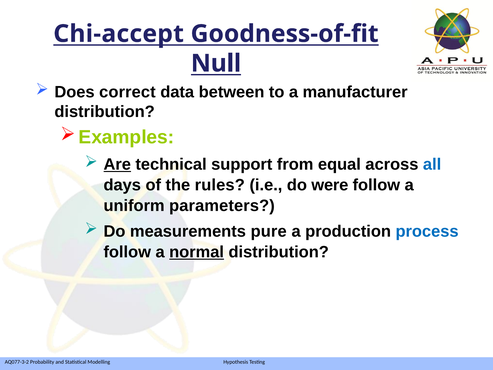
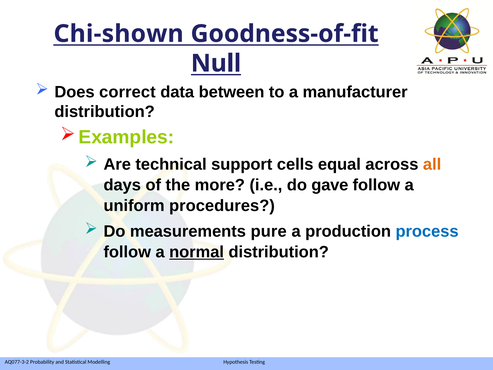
Chi-accept: Chi-accept -> Chi-shown
Are underline: present -> none
from: from -> cells
all colour: blue -> orange
rules: rules -> more
were: were -> gave
parameters: parameters -> procedures
